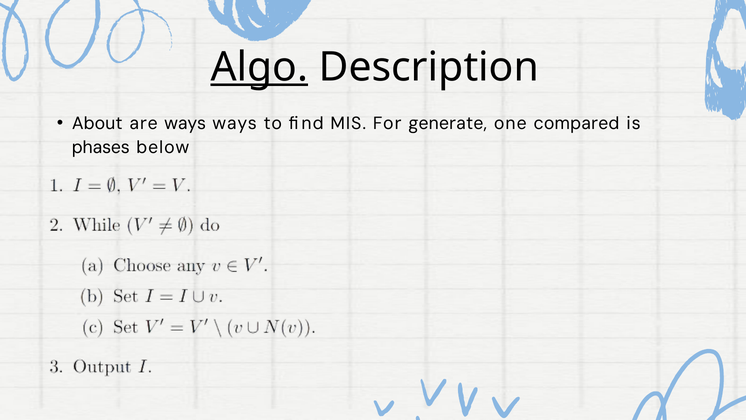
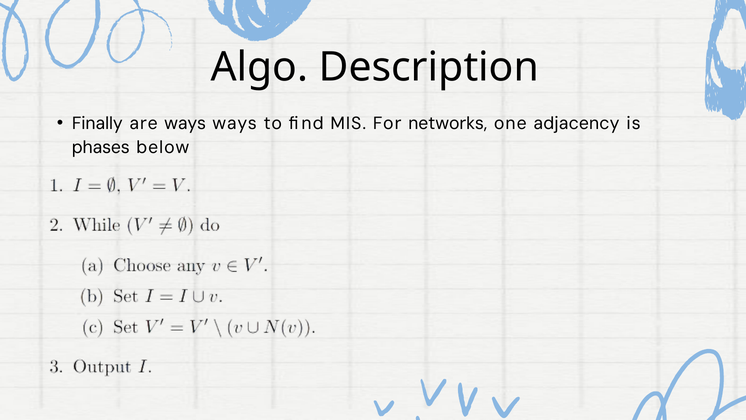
Algo underline: present -> none
About: About -> Finally
generate: generate -> networks
compared: compared -> adjacency
